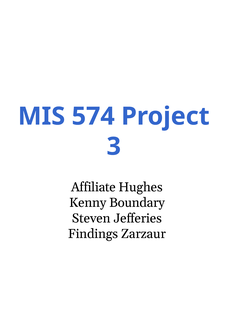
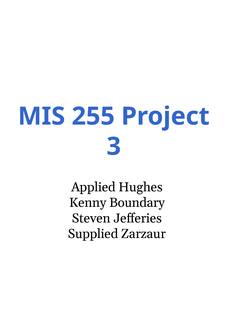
574: 574 -> 255
Affiliate: Affiliate -> Applied
Findings: Findings -> Supplied
